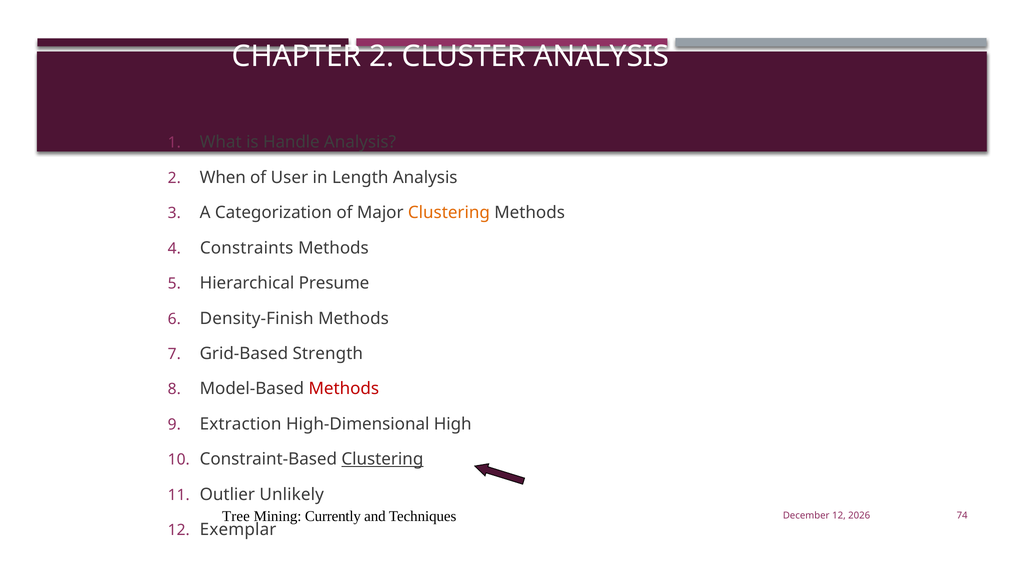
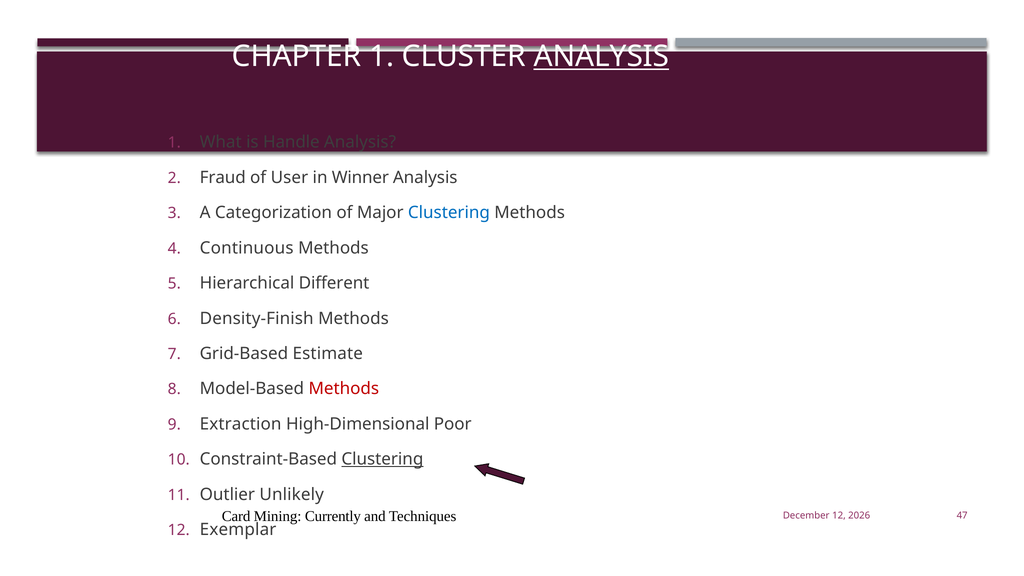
CHAPTER 2: 2 -> 1
ANALYSIS at (601, 56) underline: none -> present
When: When -> Fraud
Length: Length -> Winner
Clustering at (449, 213) colour: orange -> blue
Constraints: Constraints -> Continuous
Presume: Presume -> Different
Strength: Strength -> Estimate
High: High -> Poor
Tree: Tree -> Card
74: 74 -> 47
